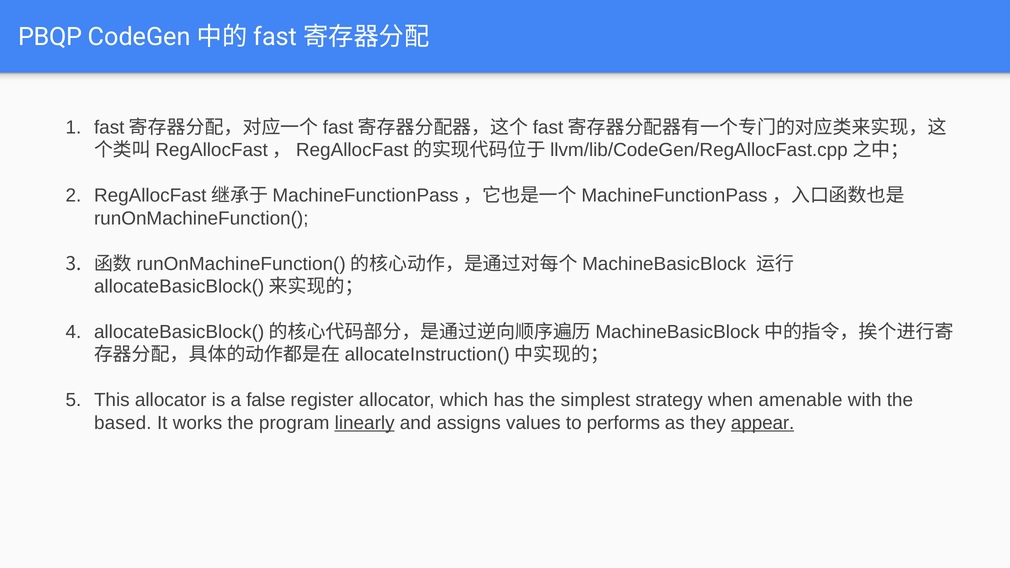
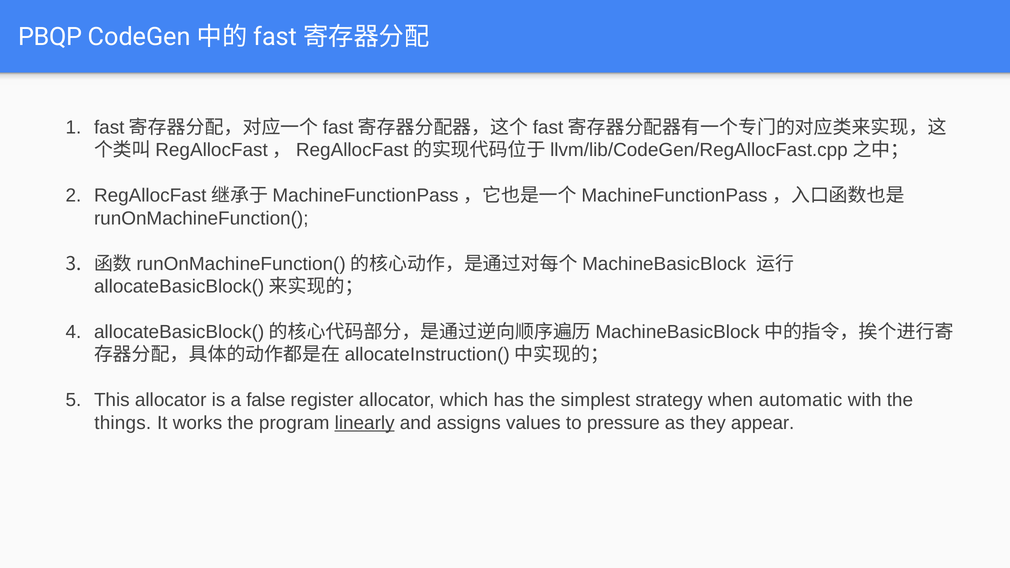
amenable: amenable -> automatic
based: based -> things
performs: performs -> pressure
appear underline: present -> none
